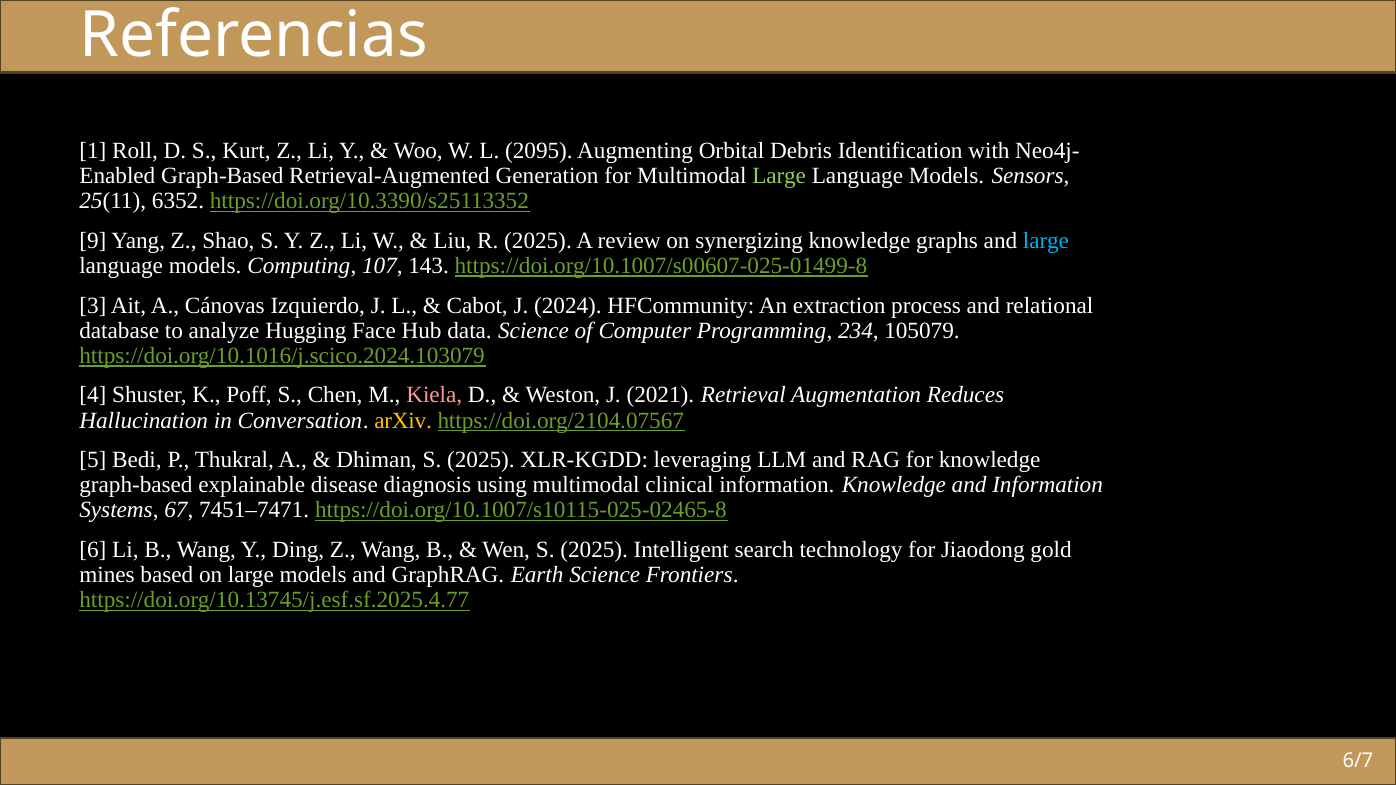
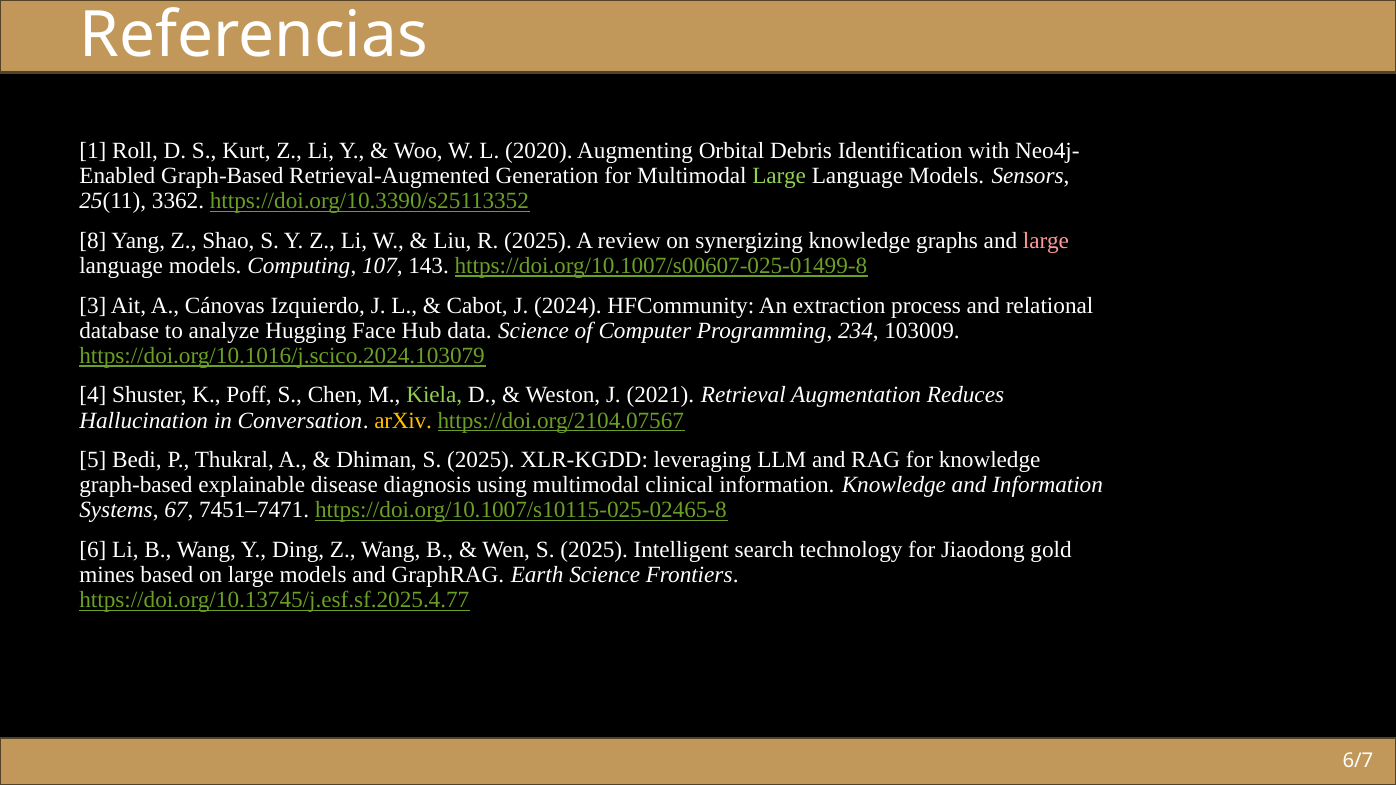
2095: 2095 -> 2020
6352: 6352 -> 3362
9: 9 -> 8
large at (1046, 241) colour: light blue -> pink
105079: 105079 -> 103009
Kiela colour: pink -> light green
